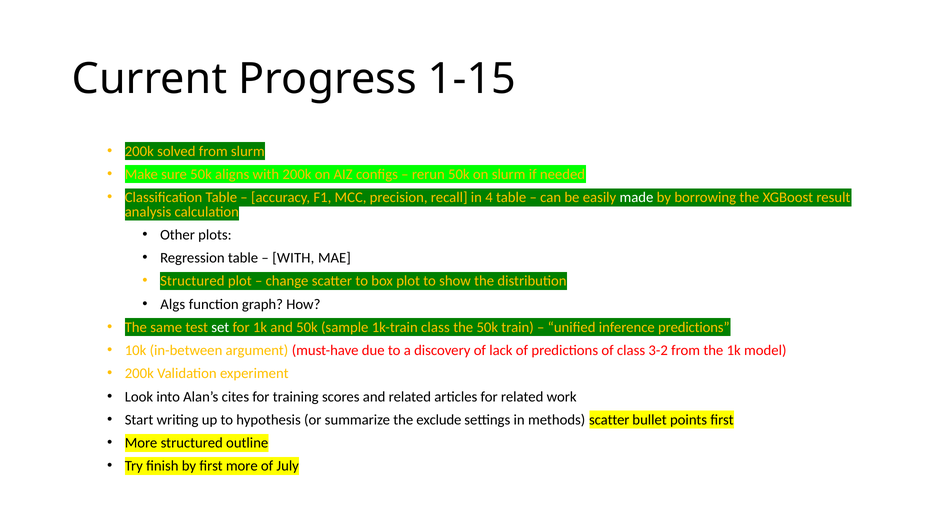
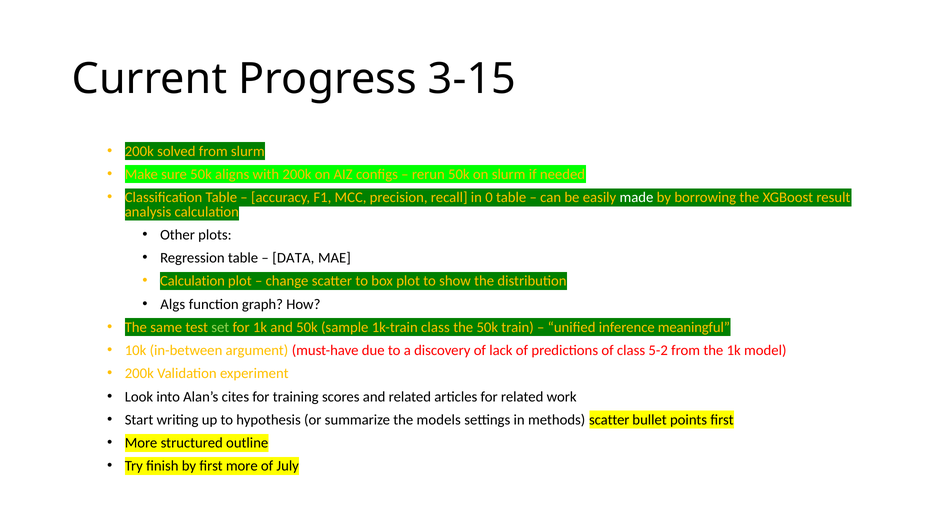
1-15: 1-15 -> 3-15
4: 4 -> 0
WITH at (293, 258): WITH -> DATA
Structured at (192, 281): Structured -> Calculation
set colour: white -> light green
inference predictions: predictions -> meaningful
3-2: 3-2 -> 5-2
exclude: exclude -> models
